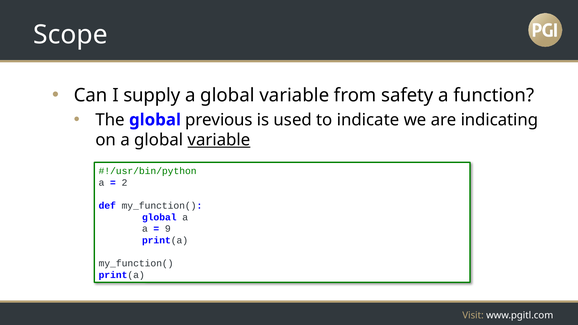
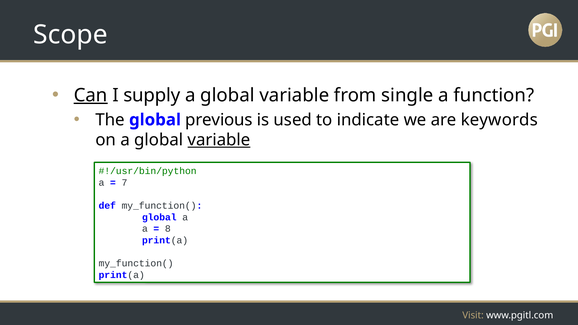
Can underline: none -> present
safety: safety -> single
indicating: indicating -> keywords
2: 2 -> 7
9: 9 -> 8
